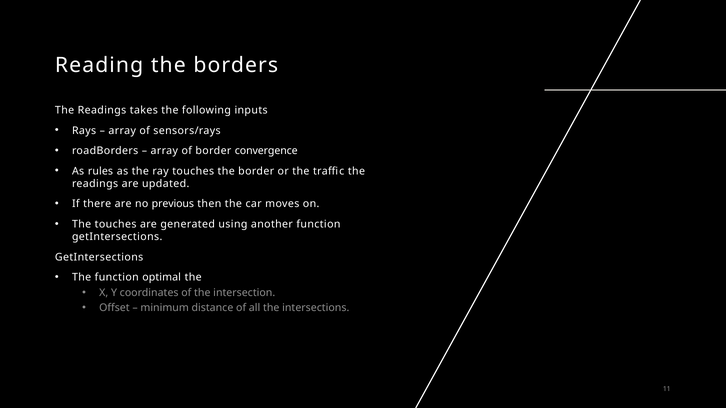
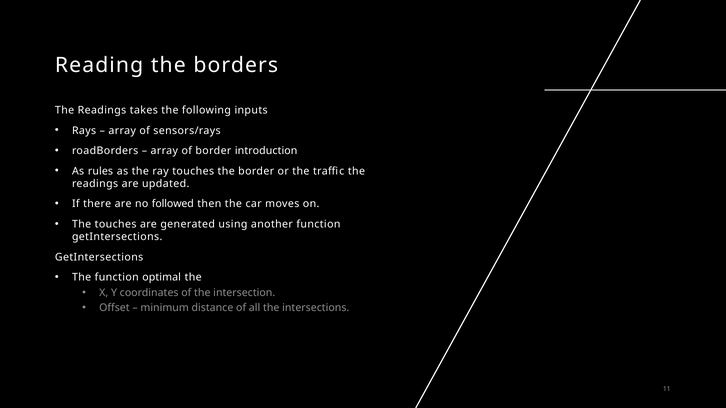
convergence: convergence -> introduction
previous: previous -> followed
